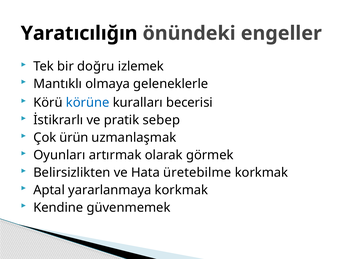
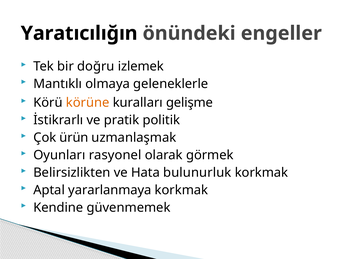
körüne colour: blue -> orange
becerisi: becerisi -> gelişme
sebep: sebep -> politik
artırmak: artırmak -> rasyonel
üretebilme: üretebilme -> bulunurluk
